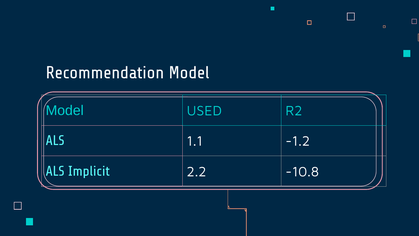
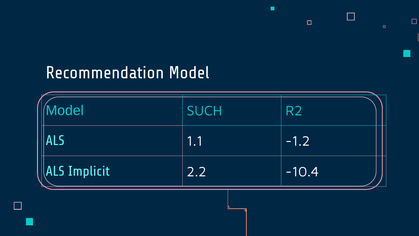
USED: USED -> SUCH
-10.8: -10.8 -> -10.4
